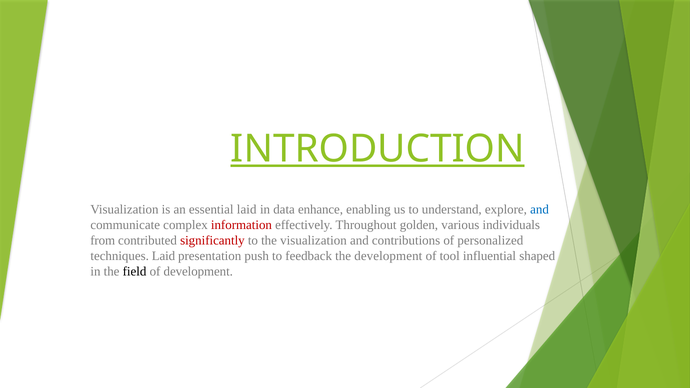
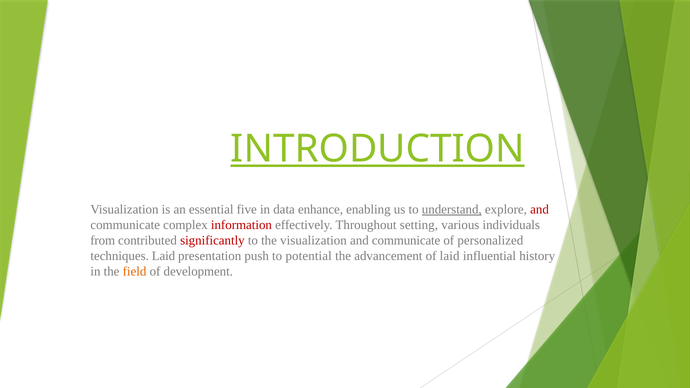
essential laid: laid -> five
understand underline: none -> present
and at (540, 209) colour: blue -> red
golden: golden -> setting
contributions at (406, 240): contributions -> communicate
feedback: feedback -> potential
the development: development -> advancement
of tool: tool -> laid
shaped: shaped -> history
field colour: black -> orange
